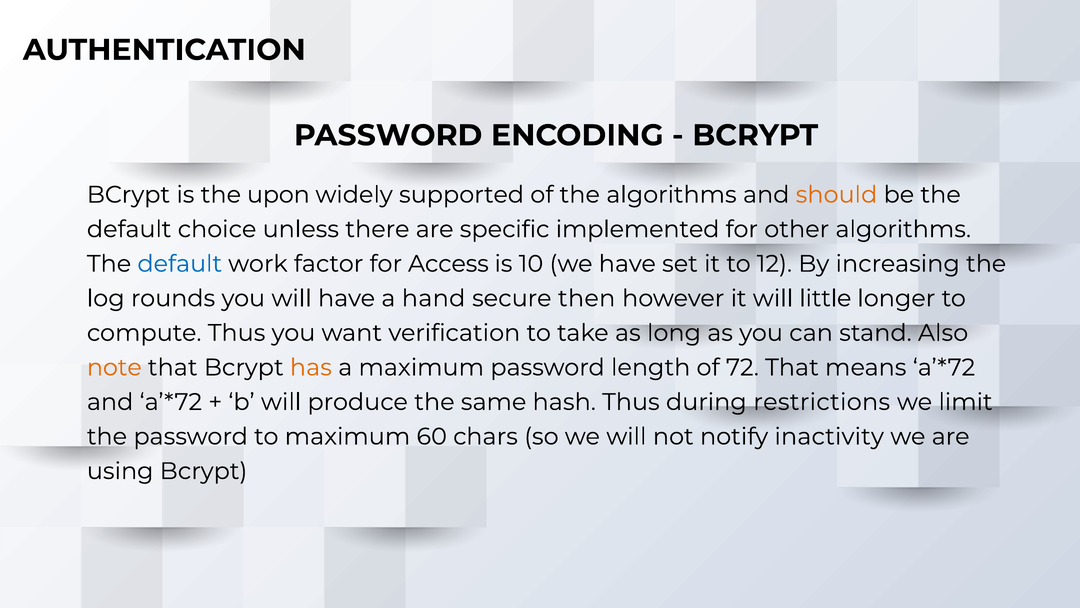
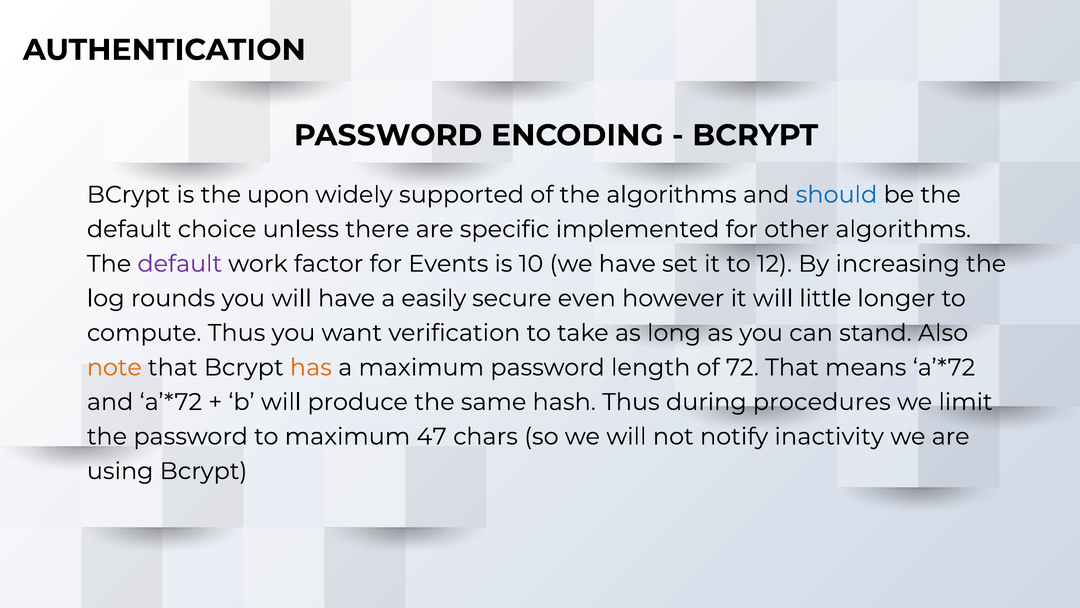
should colour: orange -> blue
default at (180, 264) colour: blue -> purple
Access: Access -> Events
hand: hand -> easily
then: then -> even
restrictions: restrictions -> procedures
60: 60 -> 47
